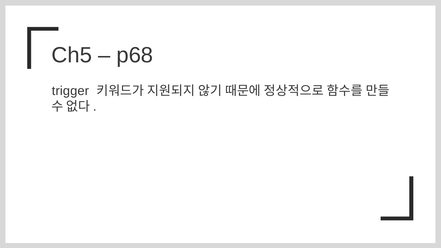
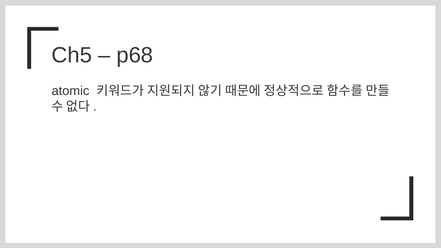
trigger: trigger -> atomic
